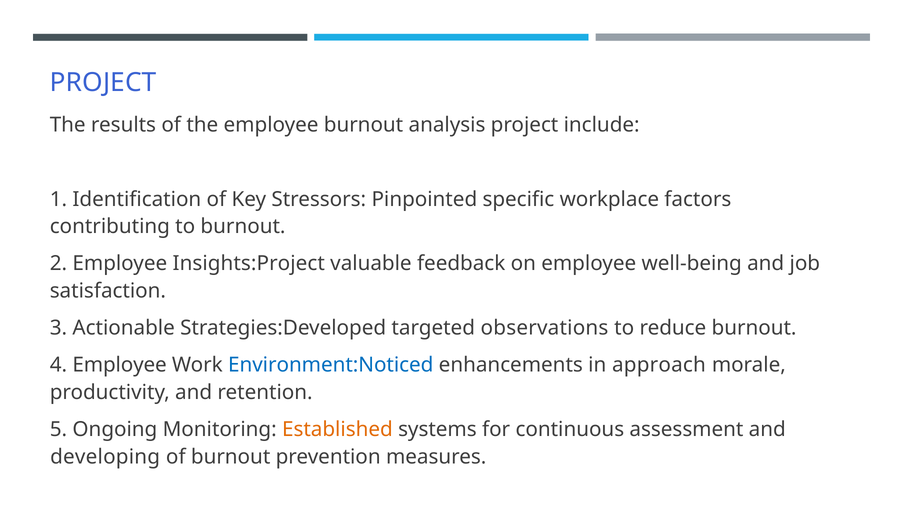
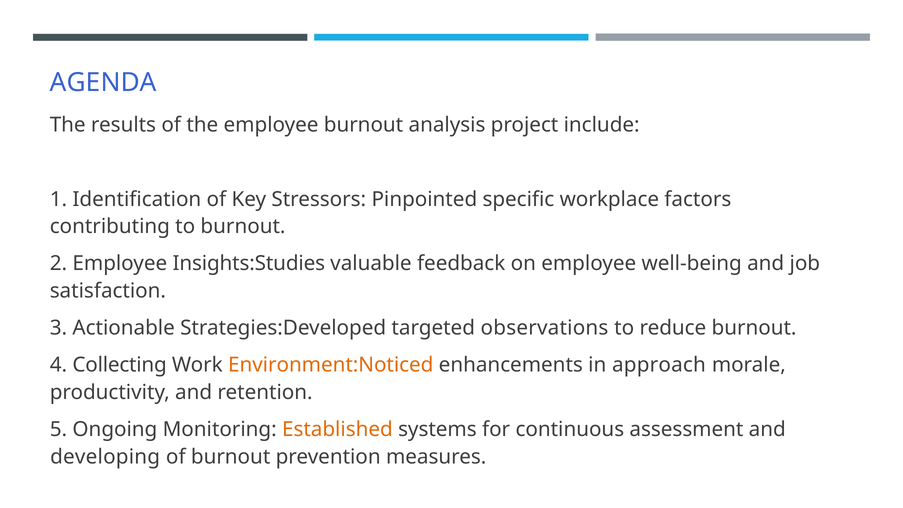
PROJECT at (103, 82): PROJECT -> AGENDA
Insights:Project: Insights:Project -> Insights:Studies
4 Employee: Employee -> Collecting
Environment:Noticed colour: blue -> orange
